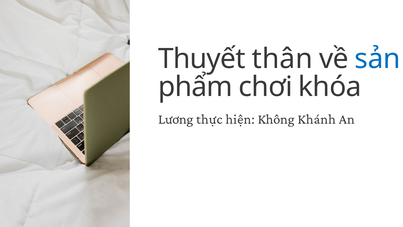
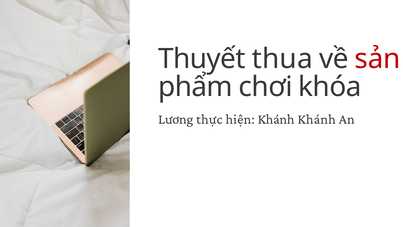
thân: thân -> thua
sản colour: blue -> red
hiện Không: Không -> Khánh
